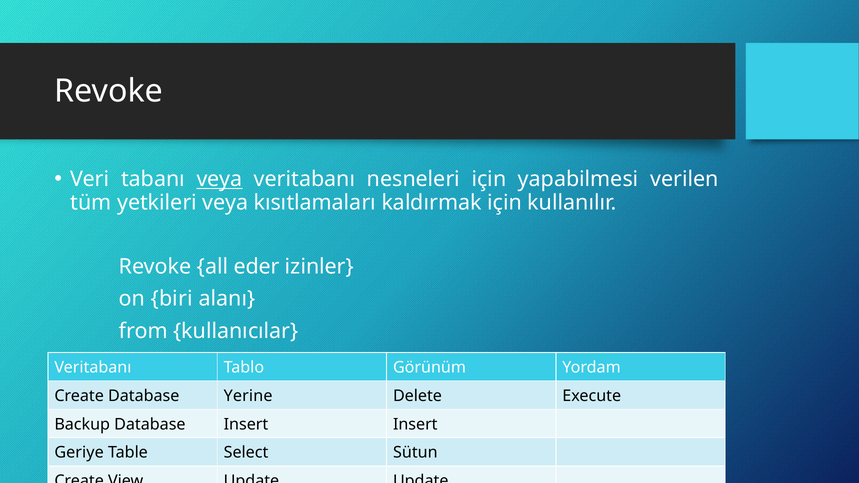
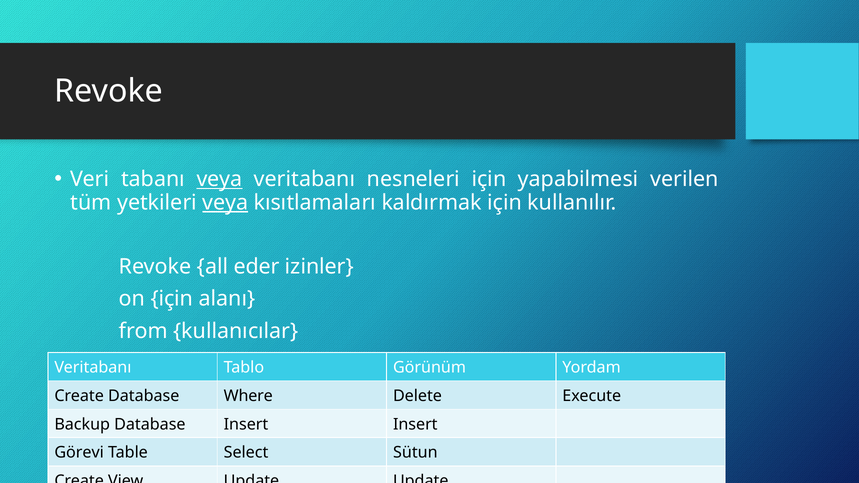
veya at (225, 203) underline: none -> present
on biri: biri -> için
Yerine: Yerine -> Where
Geriye: Geriye -> Görevi
